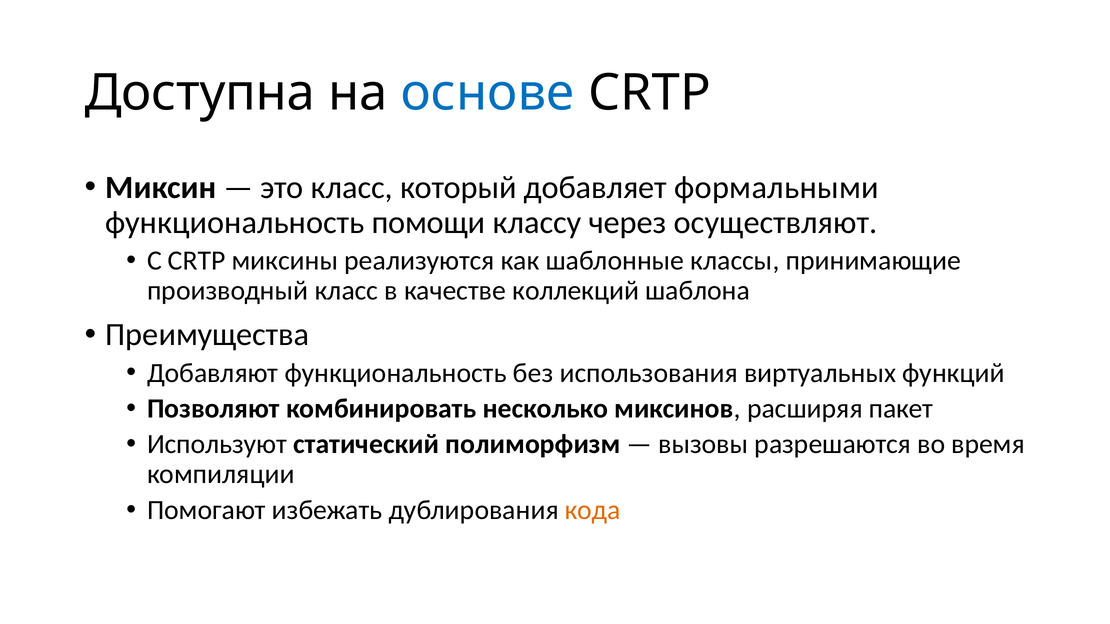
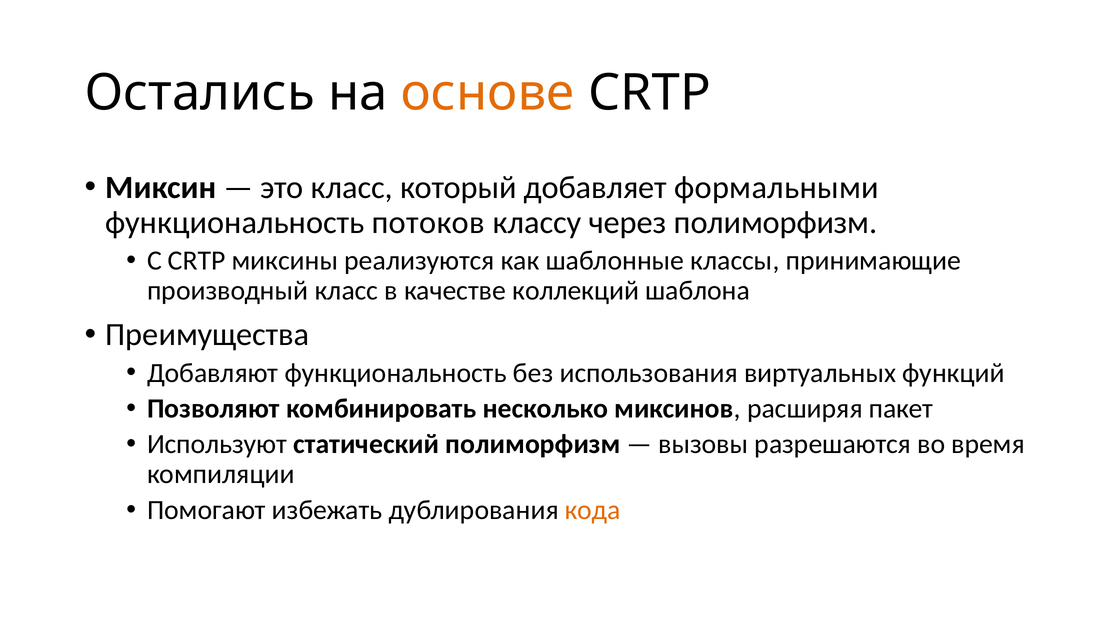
Доступна: Доступна -> Остались
основе colour: blue -> orange
помощи: помощи -> потоков
через осуществляют: осуществляют -> полиморфизм
